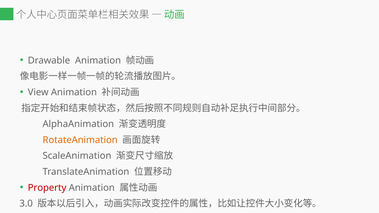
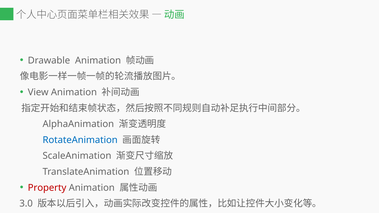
RotateAnimation colour: orange -> blue
